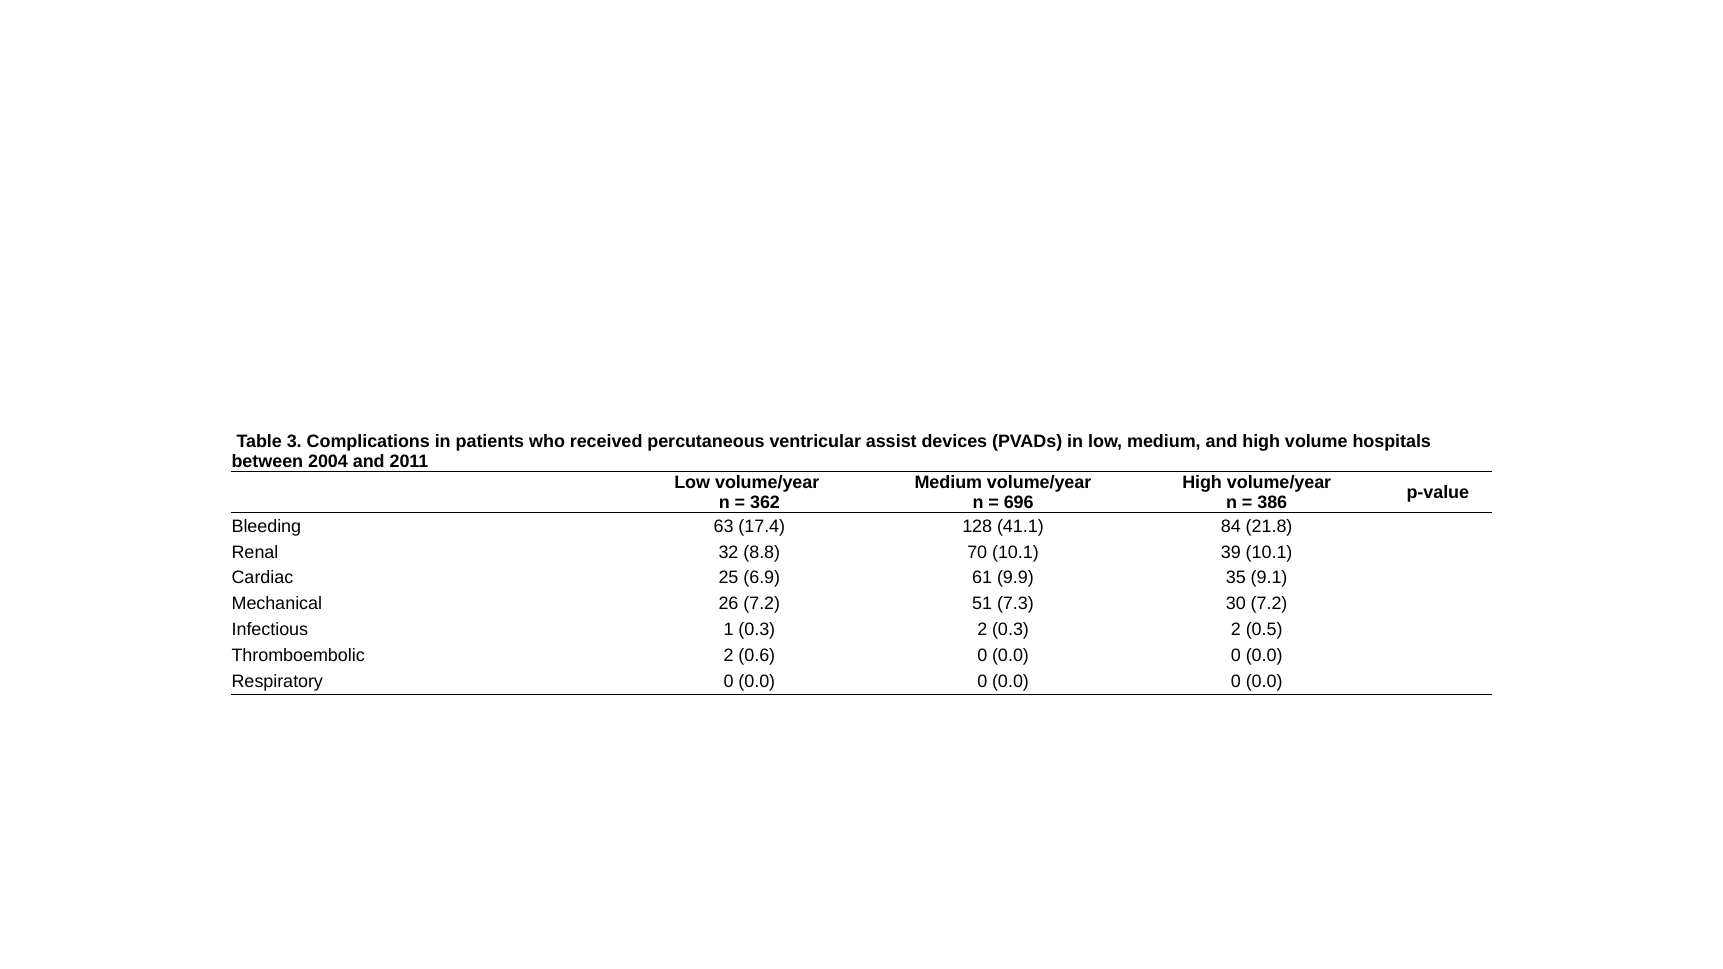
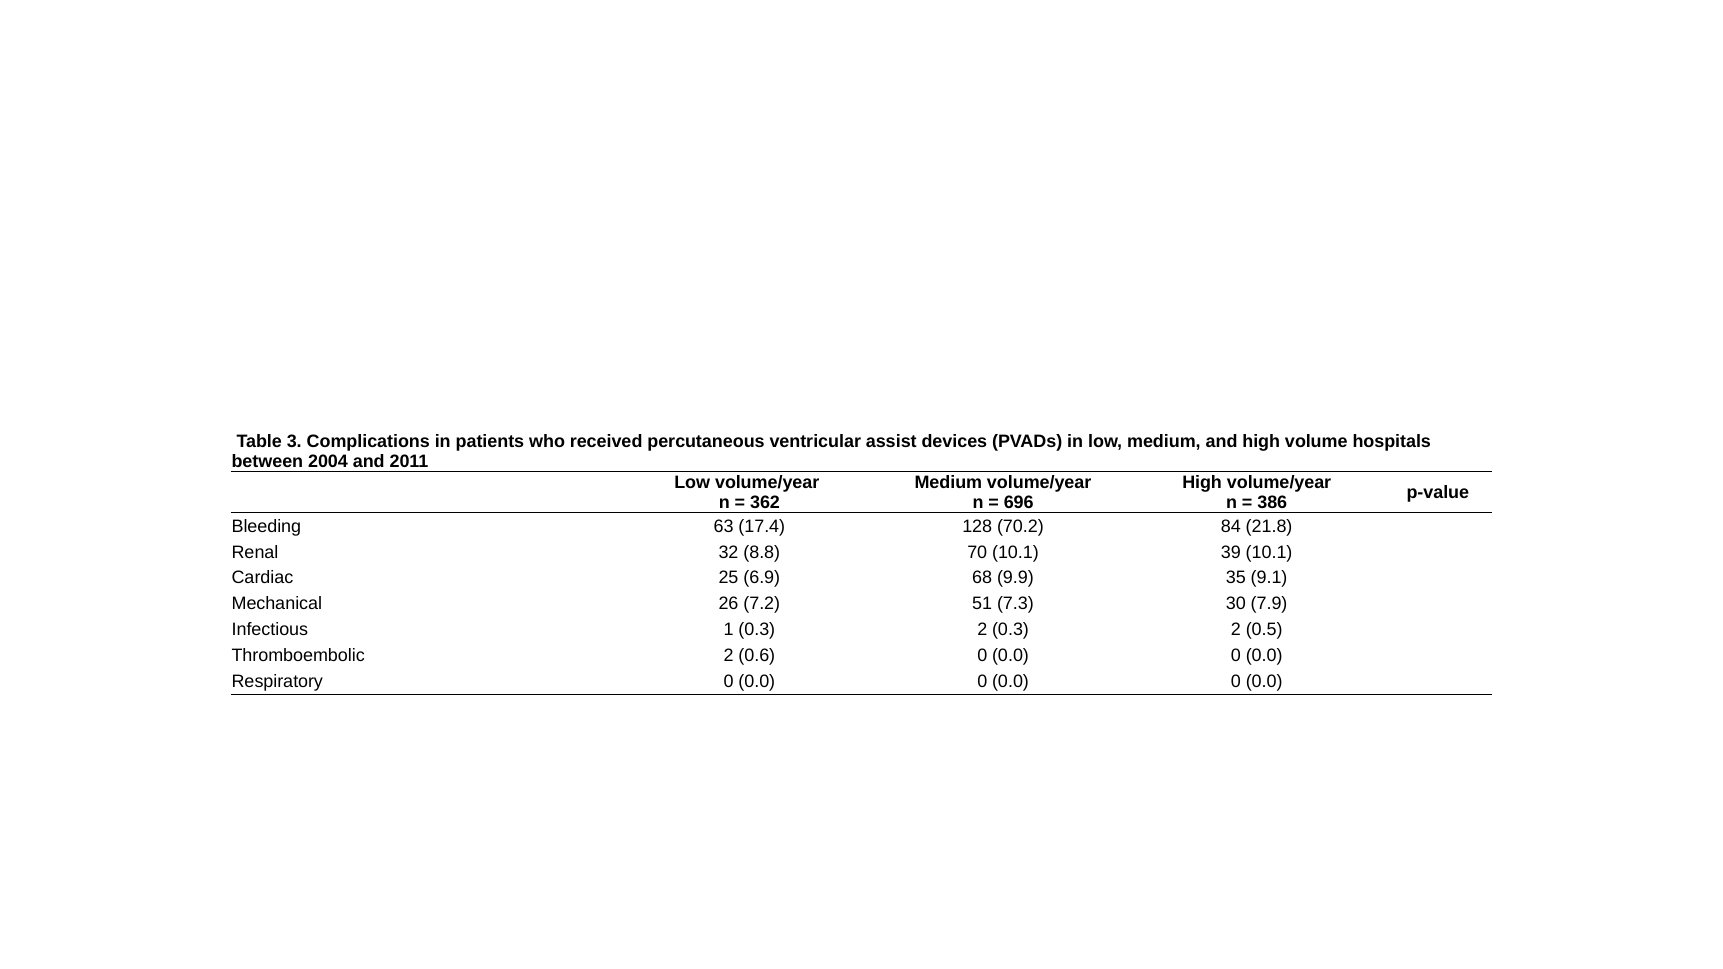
41.1: 41.1 -> 70.2
61: 61 -> 68
30 7.2: 7.2 -> 7.9
